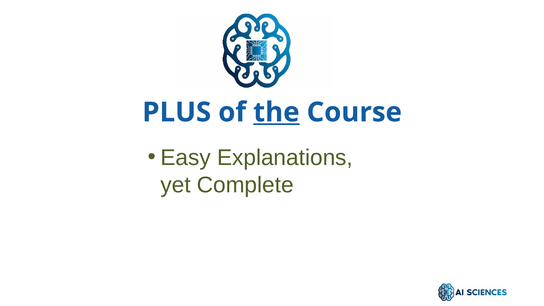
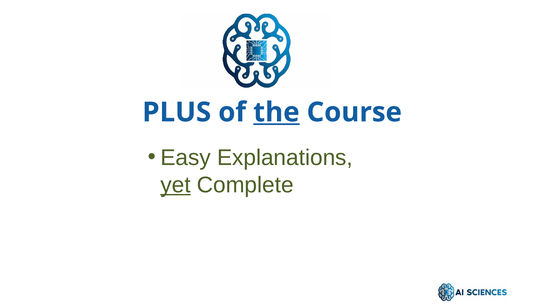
yet underline: none -> present
